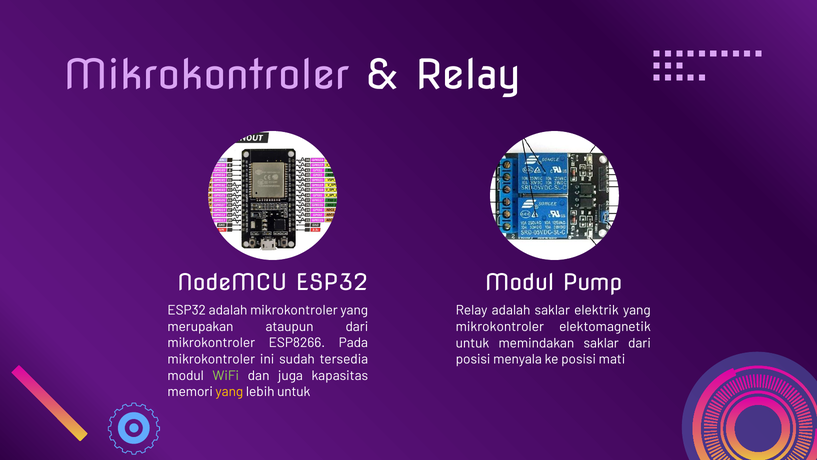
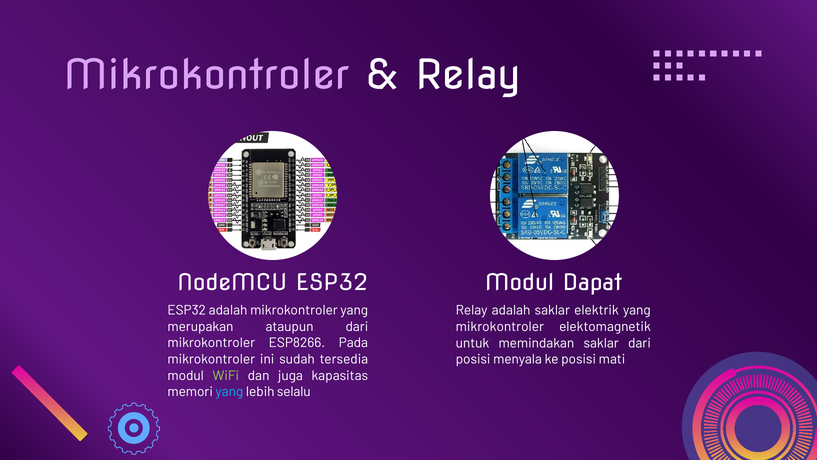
Pump: Pump -> Dapat
yang at (229, 392) colour: yellow -> light blue
lebih untuk: untuk -> selalu
